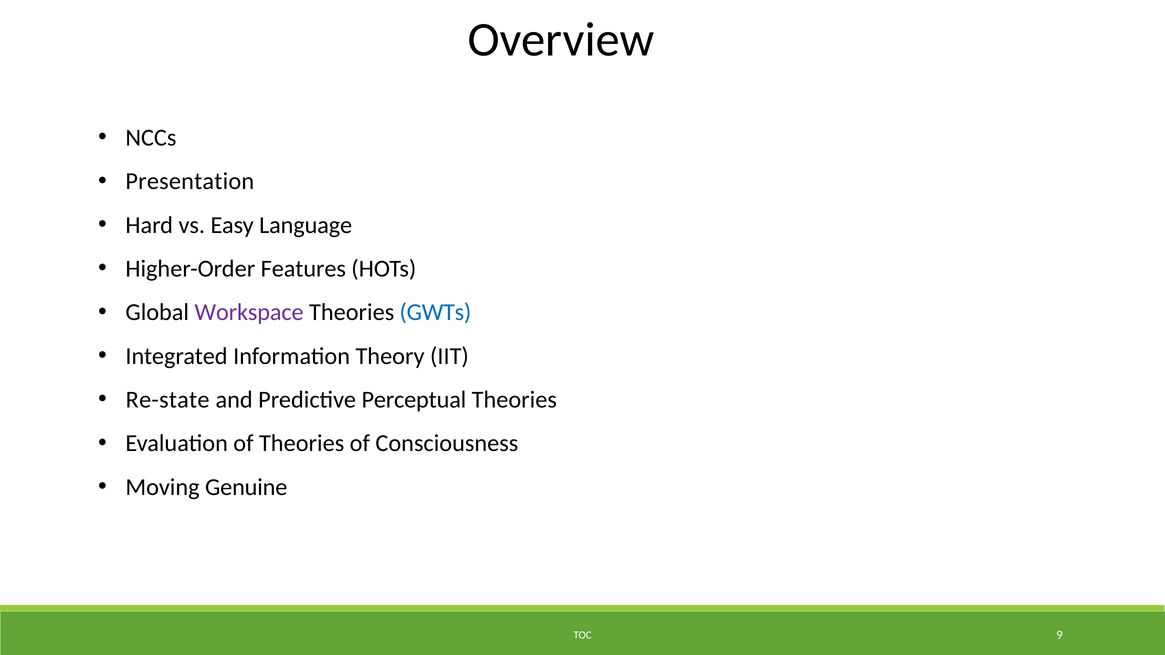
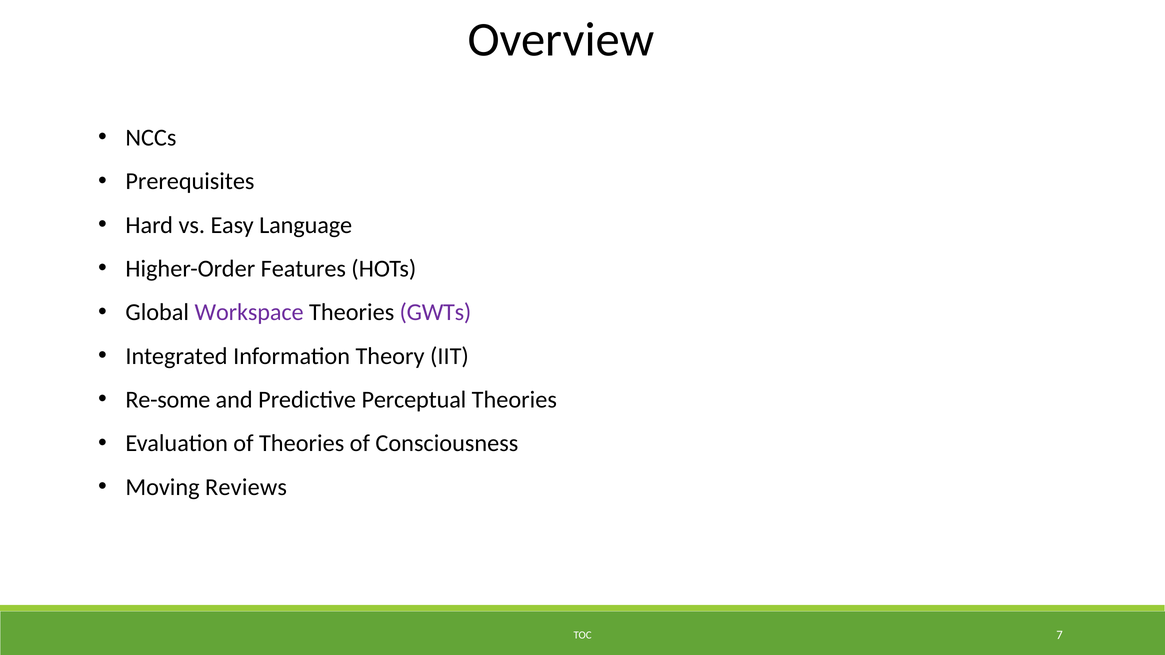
Presentation: Presentation -> Prerequisites
GWTs colour: blue -> purple
Re-state: Re-state -> Re-some
Genuine: Genuine -> Reviews
9: 9 -> 7
